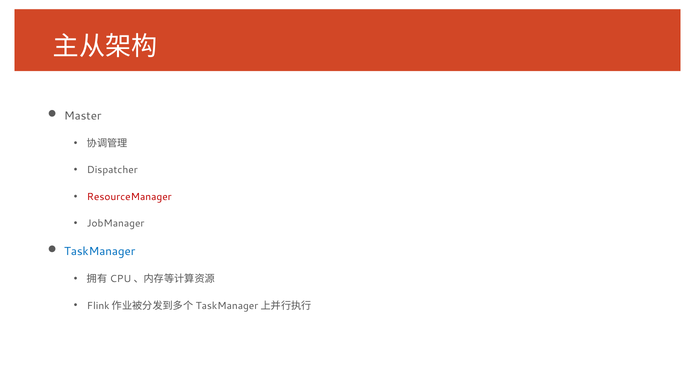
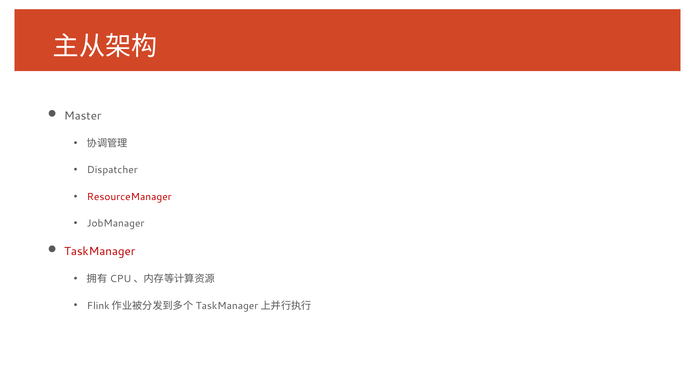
TaskManager colour: blue -> red
